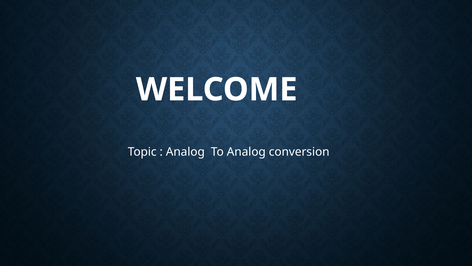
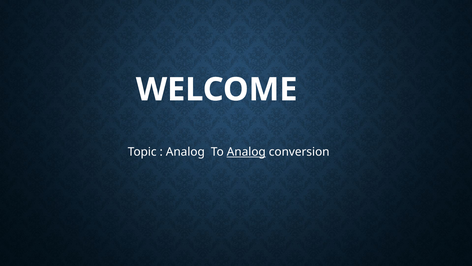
Analog at (246, 152) underline: none -> present
